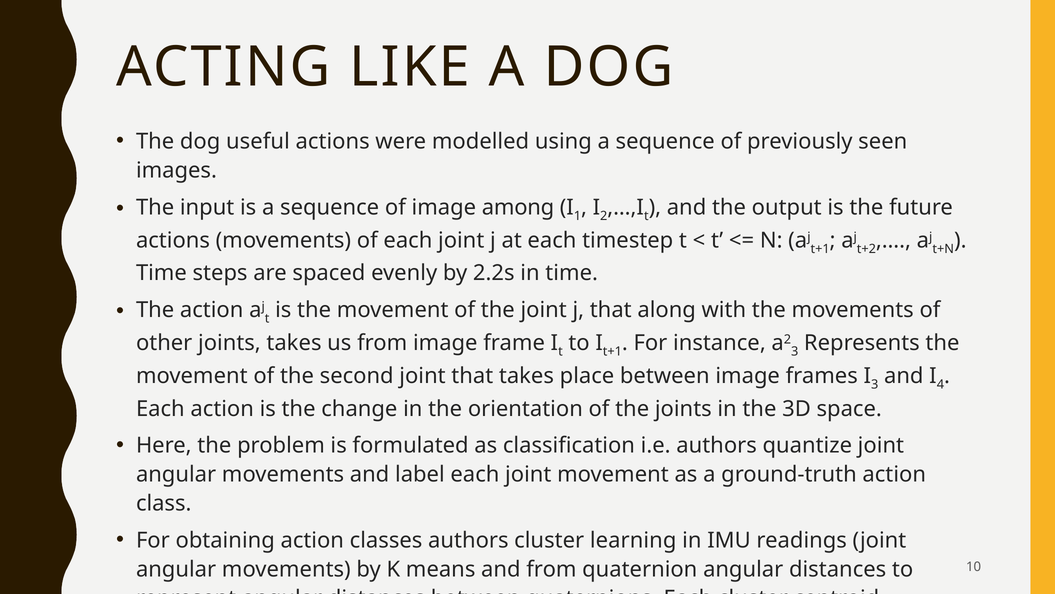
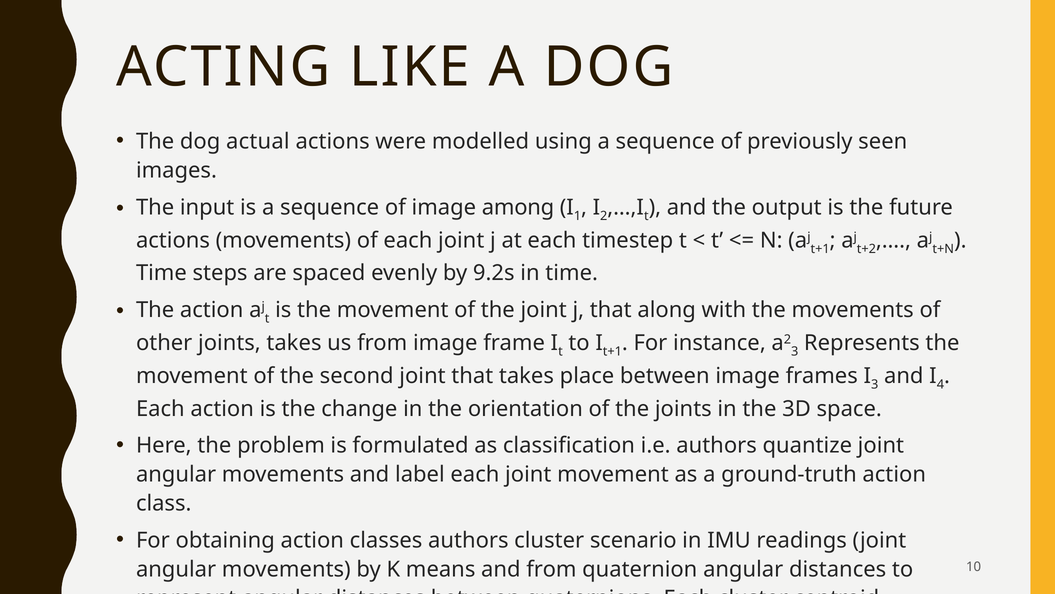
useful: useful -> actual
2.2s: 2.2s -> 9.2s
learning: learning -> scenario
